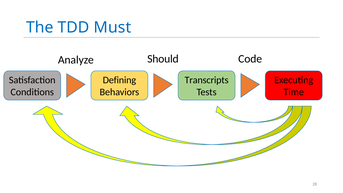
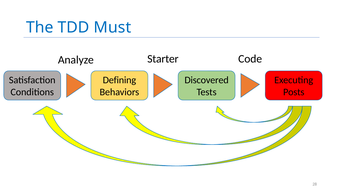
Should: Should -> Starter
Transcripts: Transcripts -> Discovered
Time: Time -> Posts
